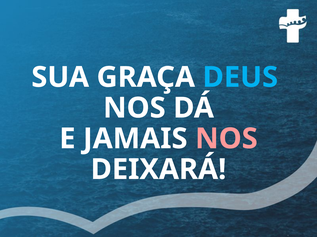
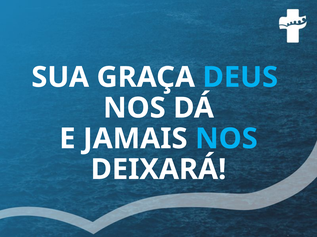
NOS at (226, 139) colour: pink -> light blue
